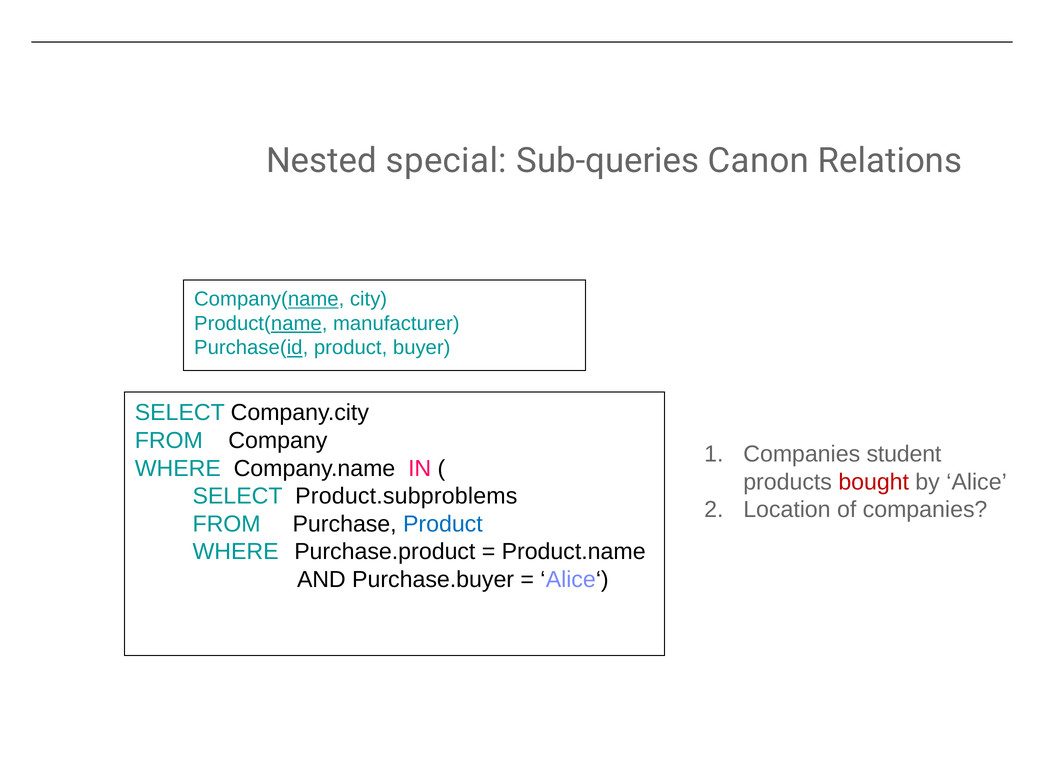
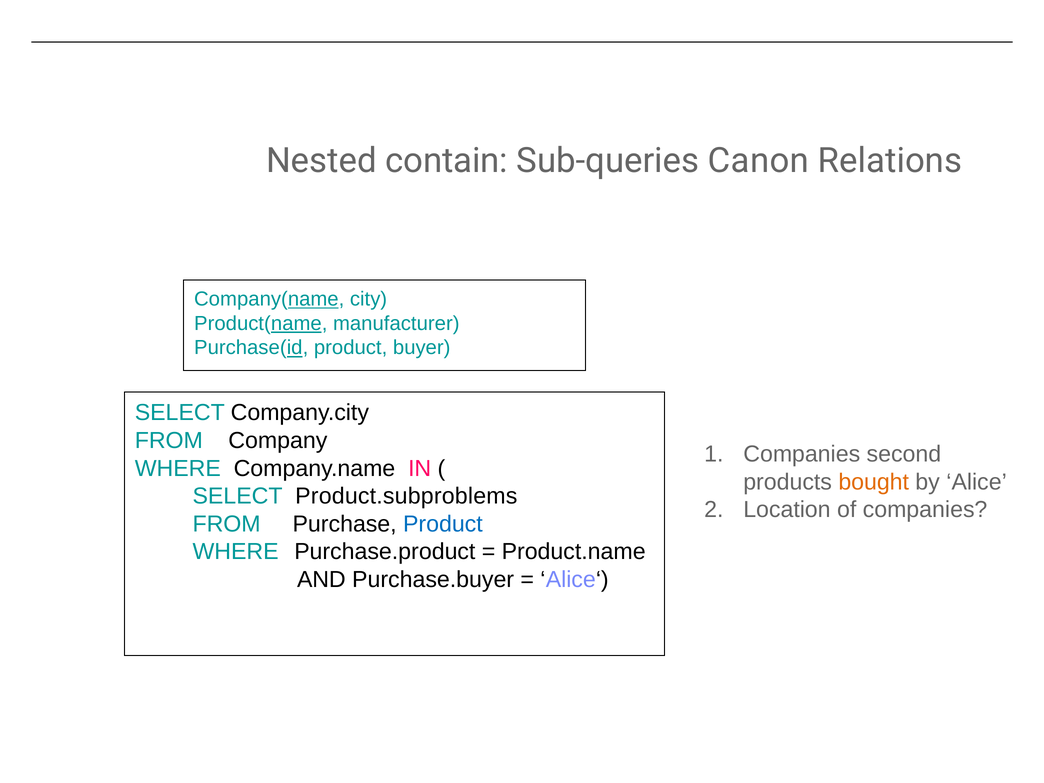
special: special -> contain
student: student -> second
bought colour: red -> orange
